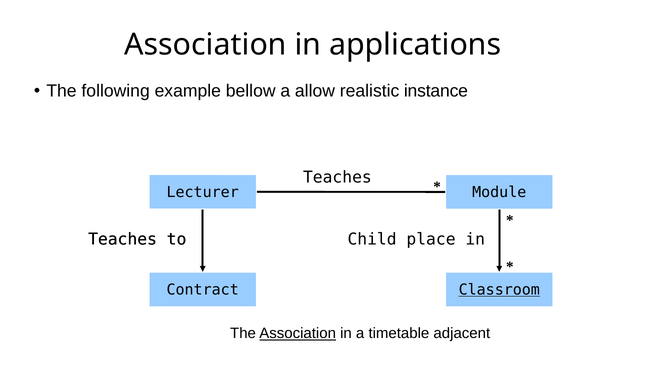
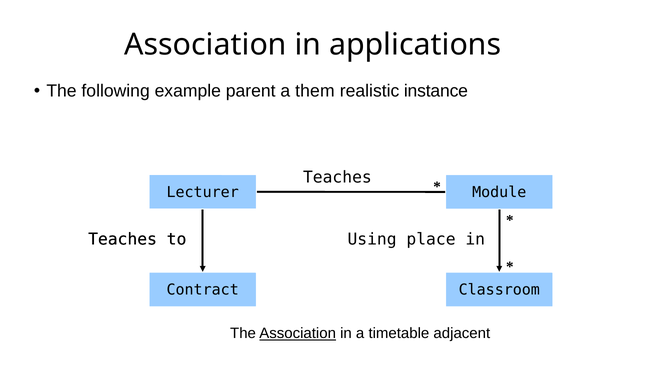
bellow: bellow -> parent
allow: allow -> them
Child: Child -> Using
Classroom underline: present -> none
